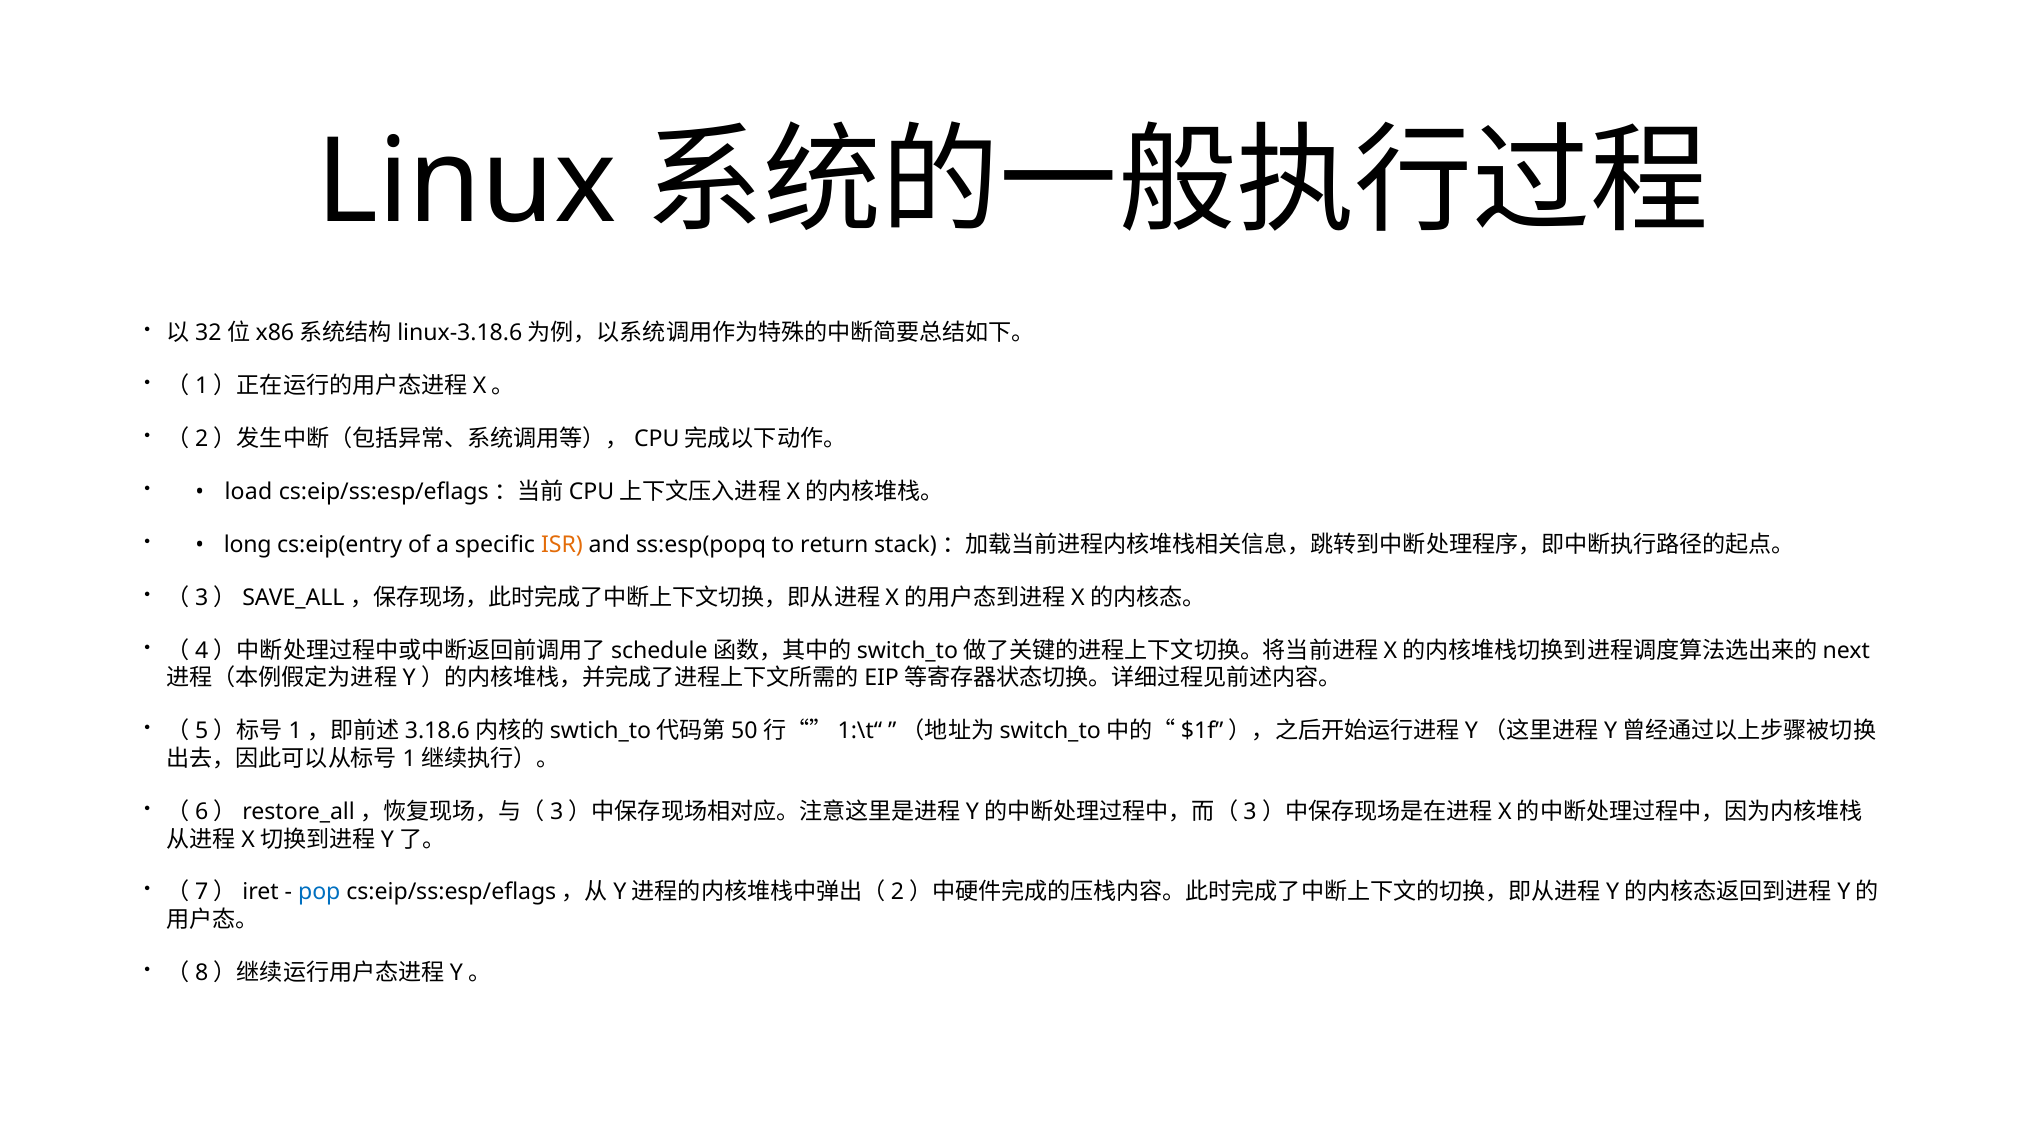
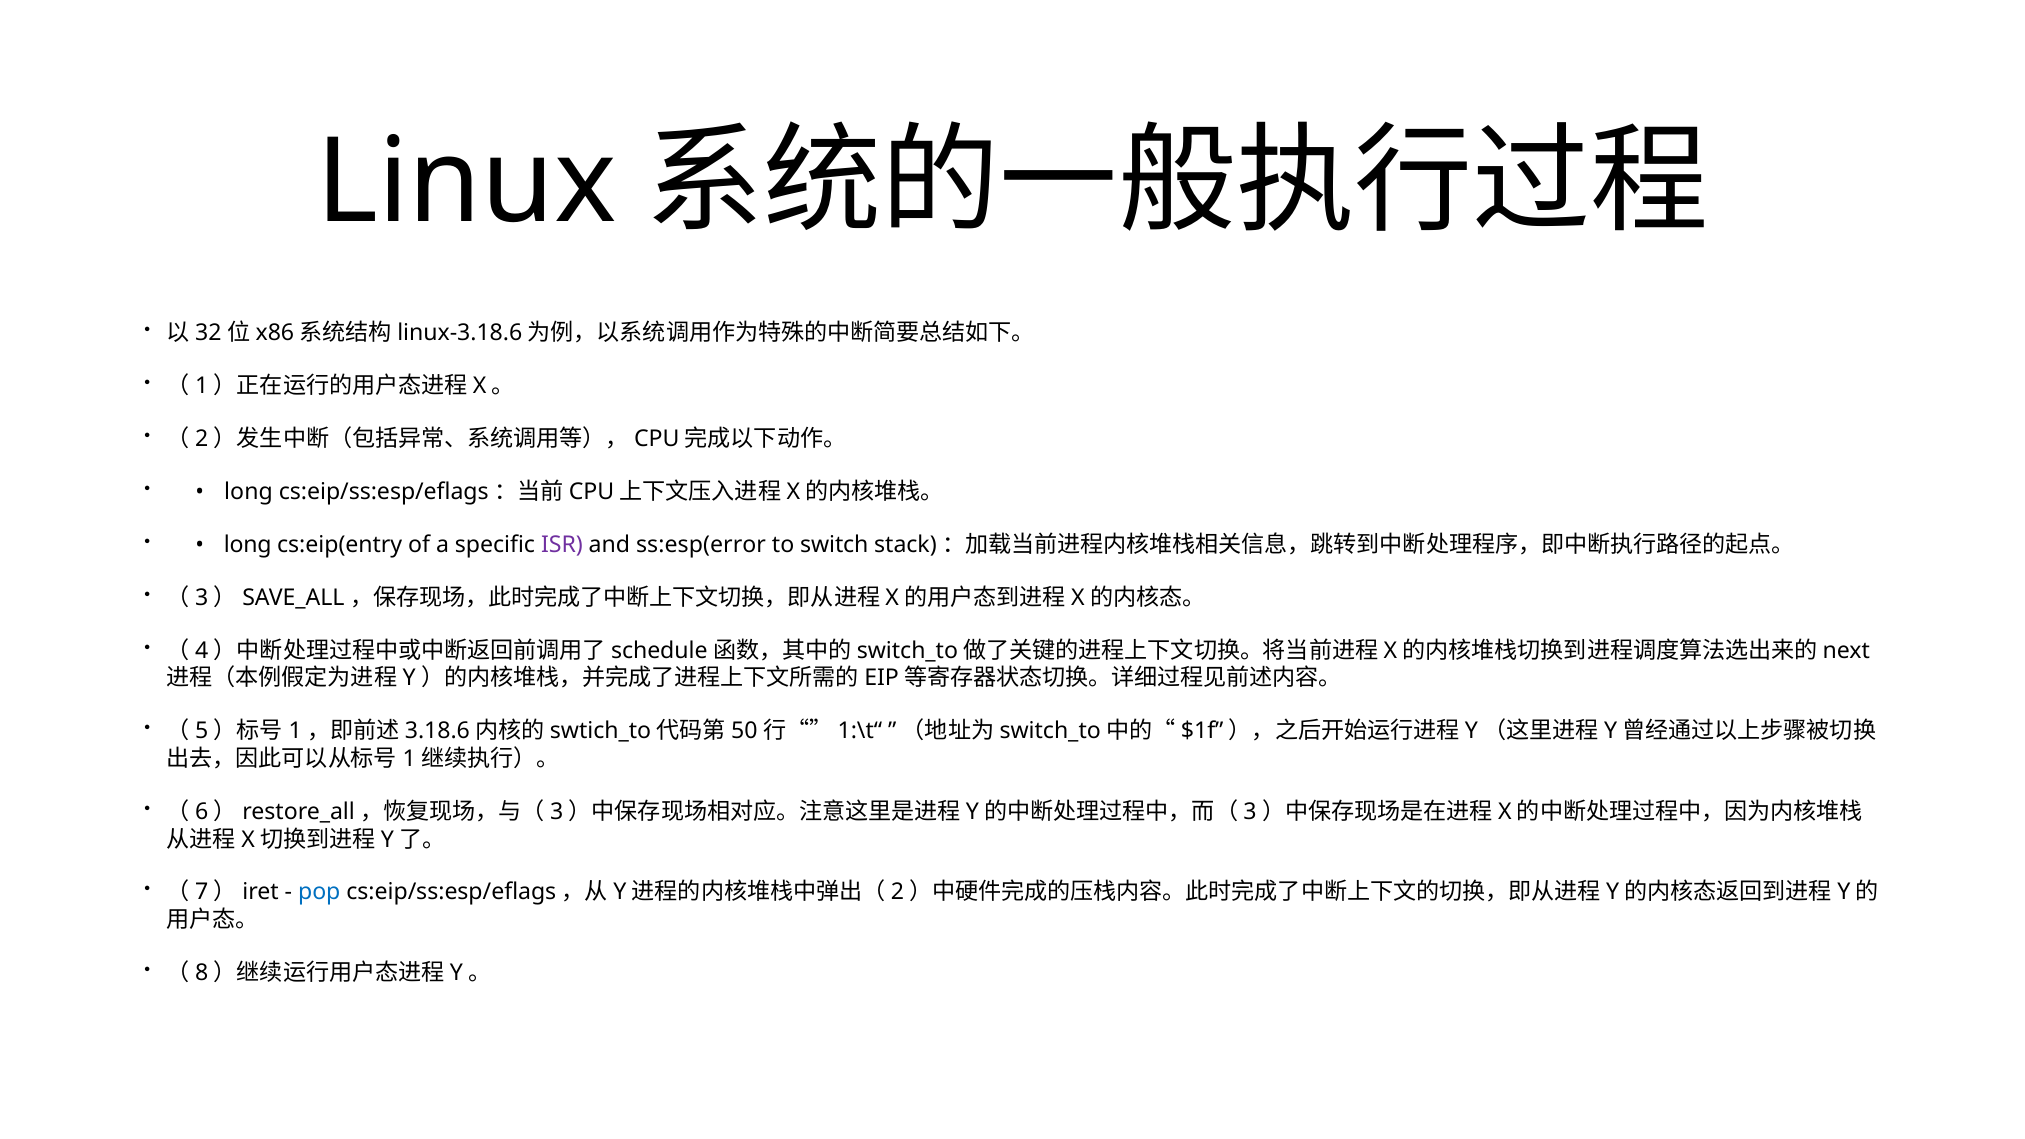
load at (248, 492): load -> long
ISR colour: orange -> purple
ss:esp(popq: ss:esp(popq -> ss:esp(error
return: return -> switch
